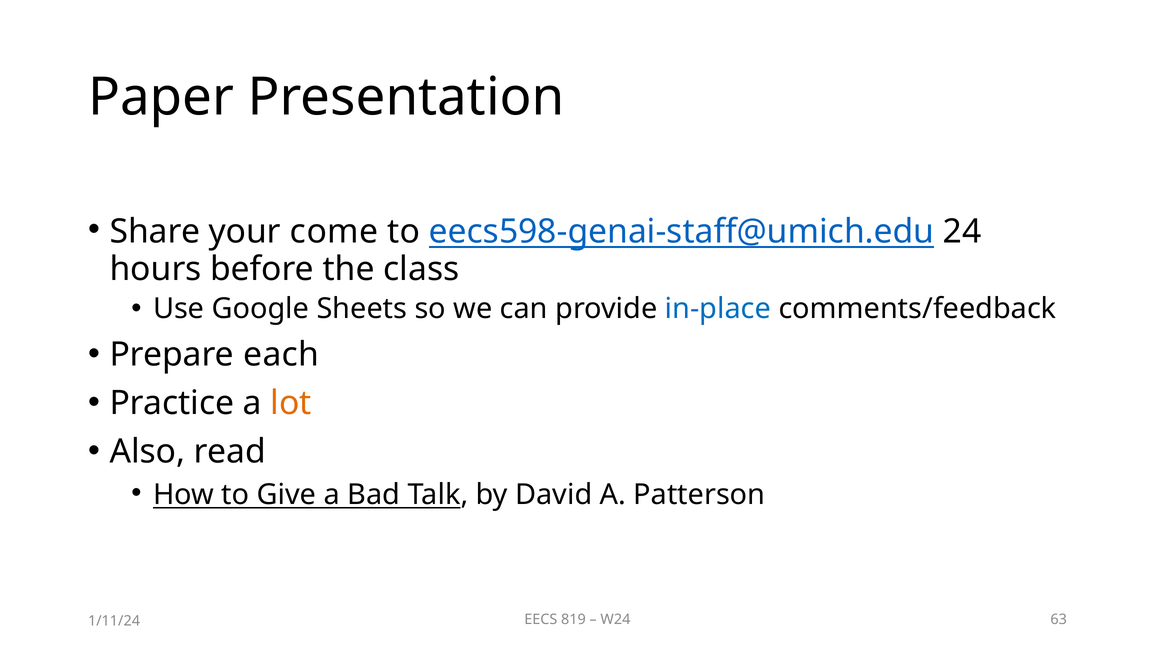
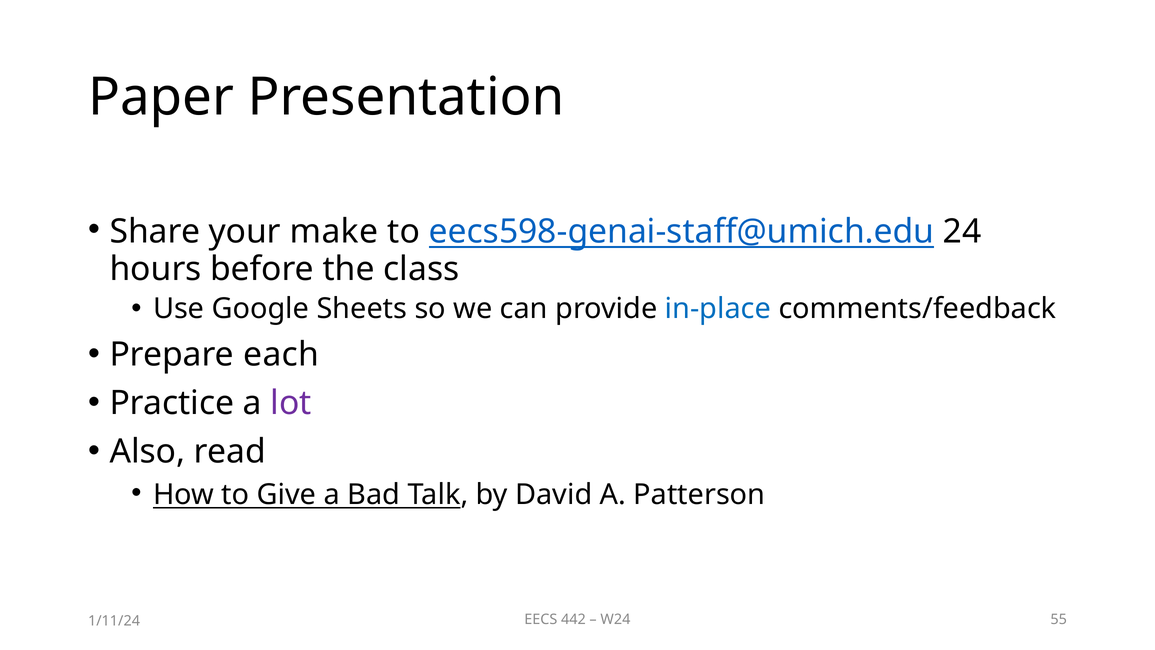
come: come -> make
lot colour: orange -> purple
819: 819 -> 442
63: 63 -> 55
